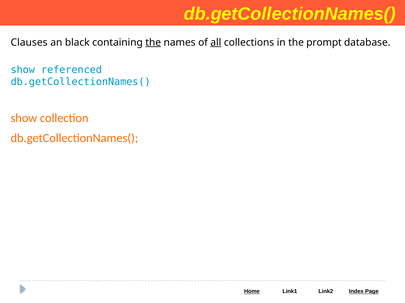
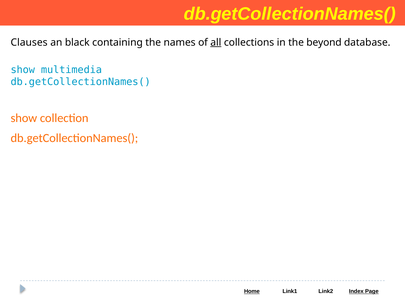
the at (153, 43) underline: present -> none
prompt: prompt -> beyond
referenced: referenced -> multimedia
